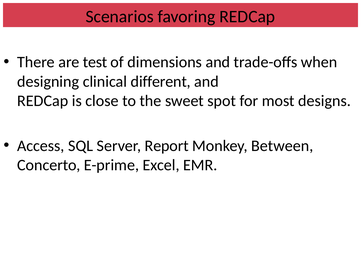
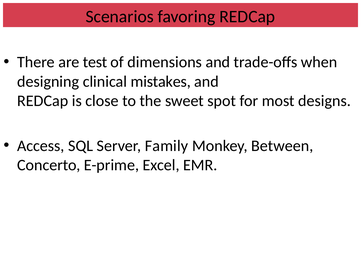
different: different -> mistakes
Report: Report -> Family
